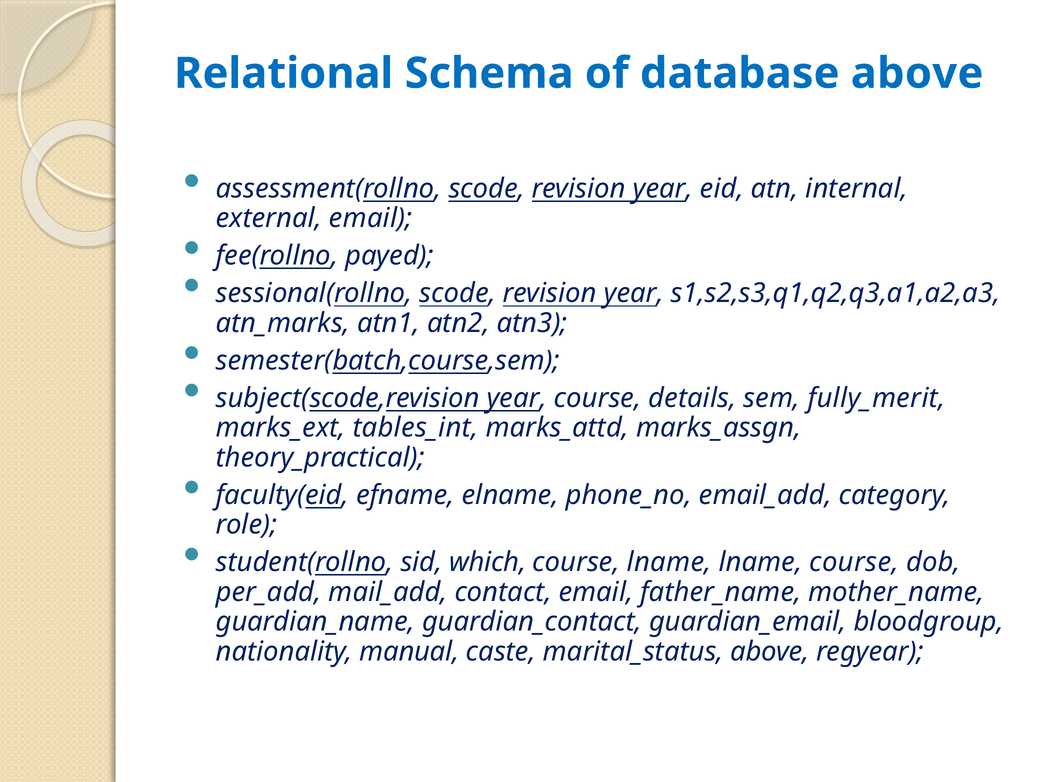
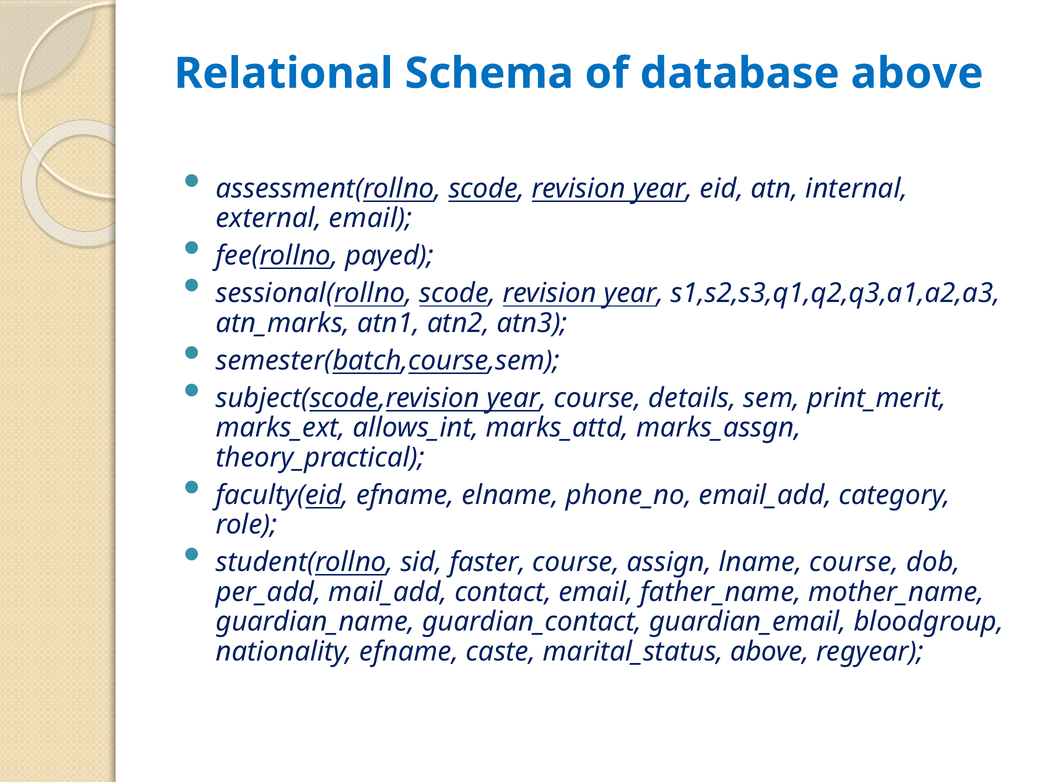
fully_merit: fully_merit -> print_merit
tables_int: tables_int -> allows_int
which: which -> faster
course lname: lname -> assign
nationality manual: manual -> efname
